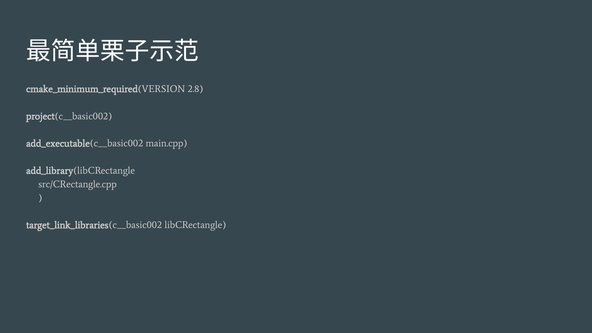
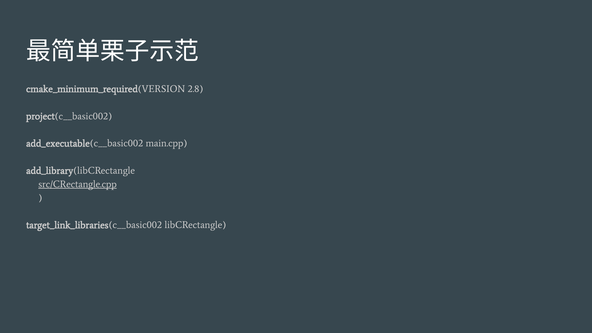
src/CRectangle.cpp underline: none -> present
